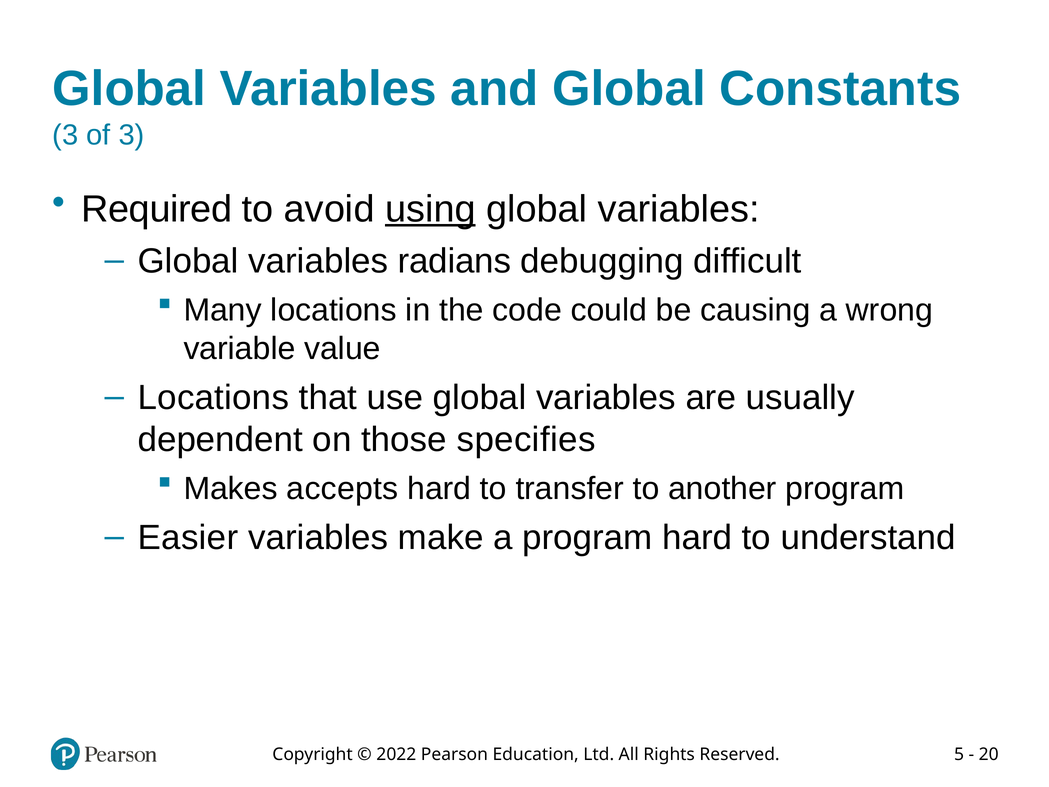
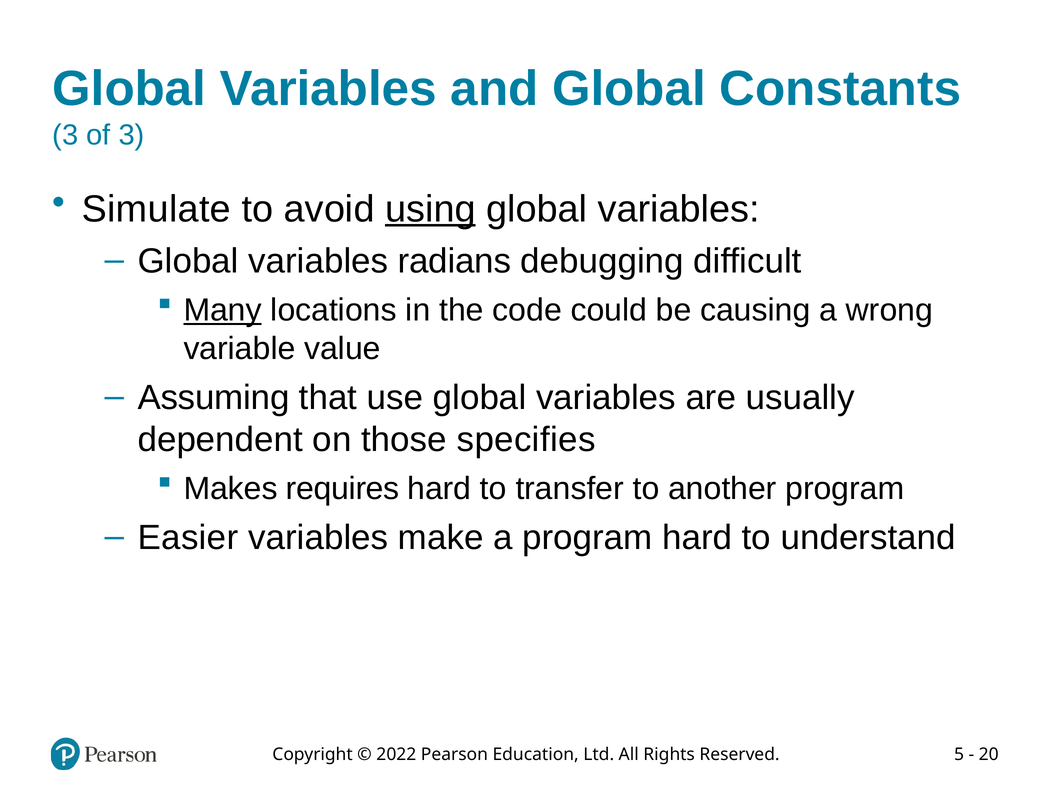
Required: Required -> Simulate
Many underline: none -> present
Locations at (213, 398): Locations -> Assuming
accepts: accepts -> requires
